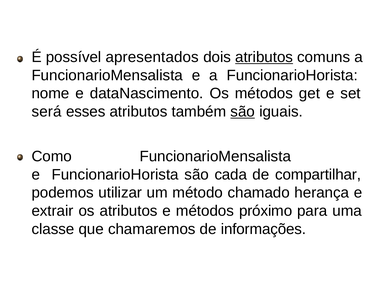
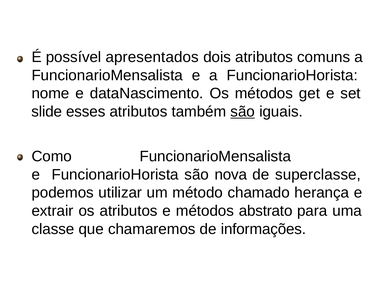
atributos at (264, 57) underline: present -> none
será: será -> slide
cada: cada -> nova
compartilhar: compartilhar -> superclasse
próximo: próximo -> abstrato
